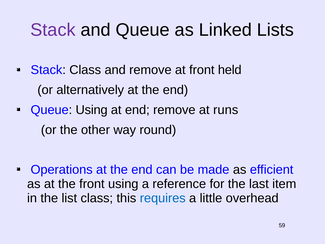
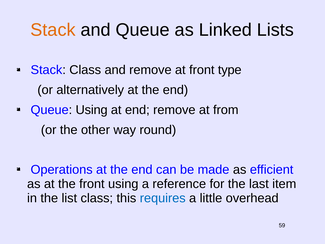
Stack at (53, 30) colour: purple -> orange
held: held -> type
runs: runs -> from
